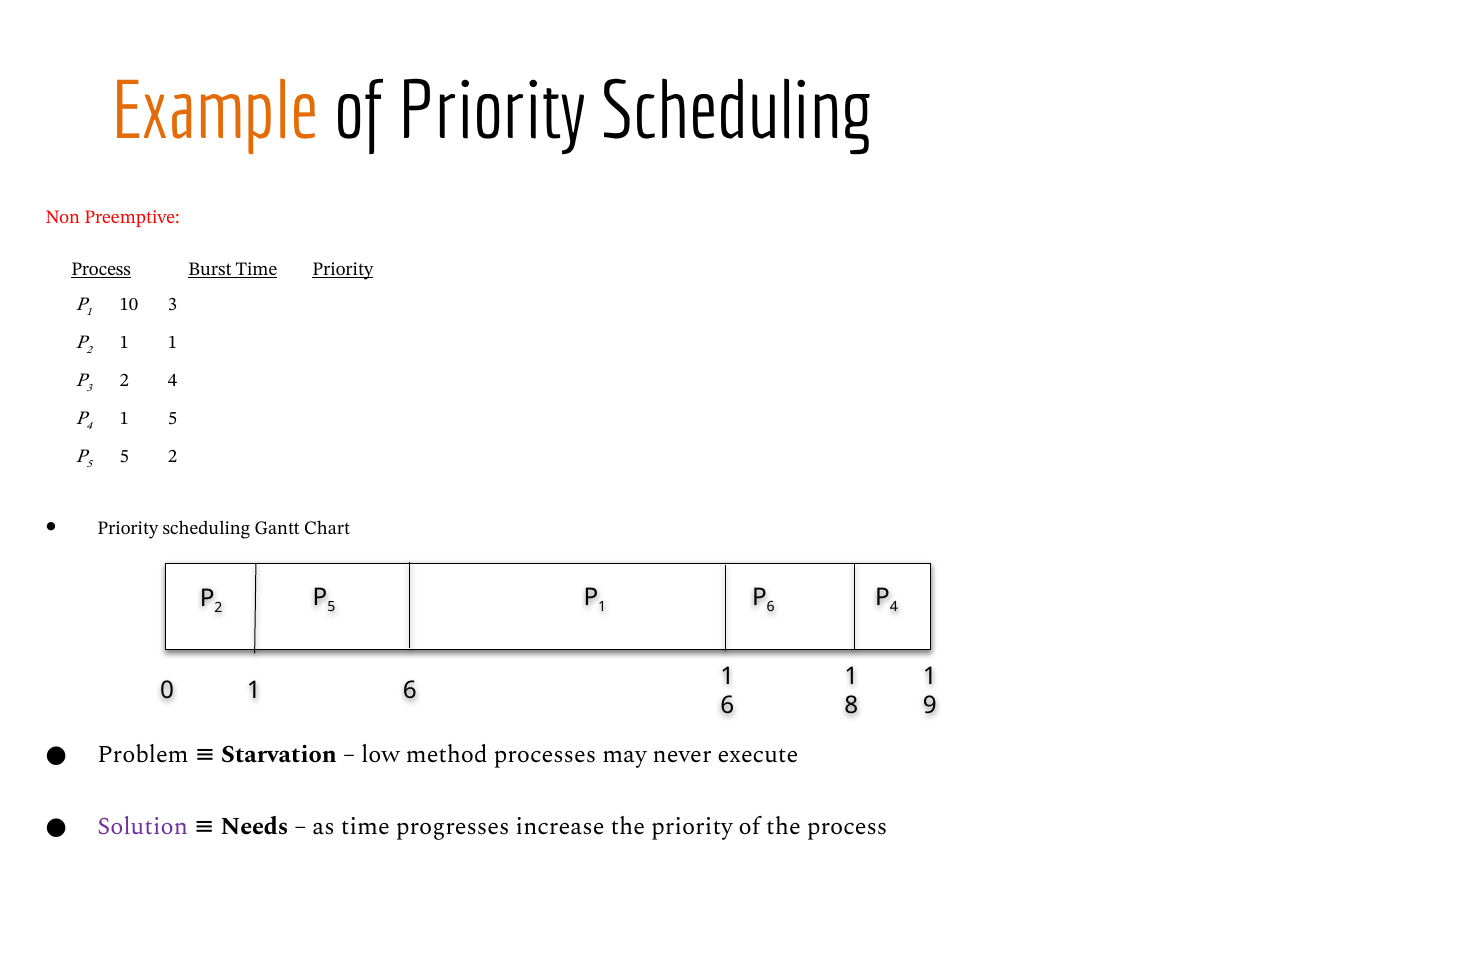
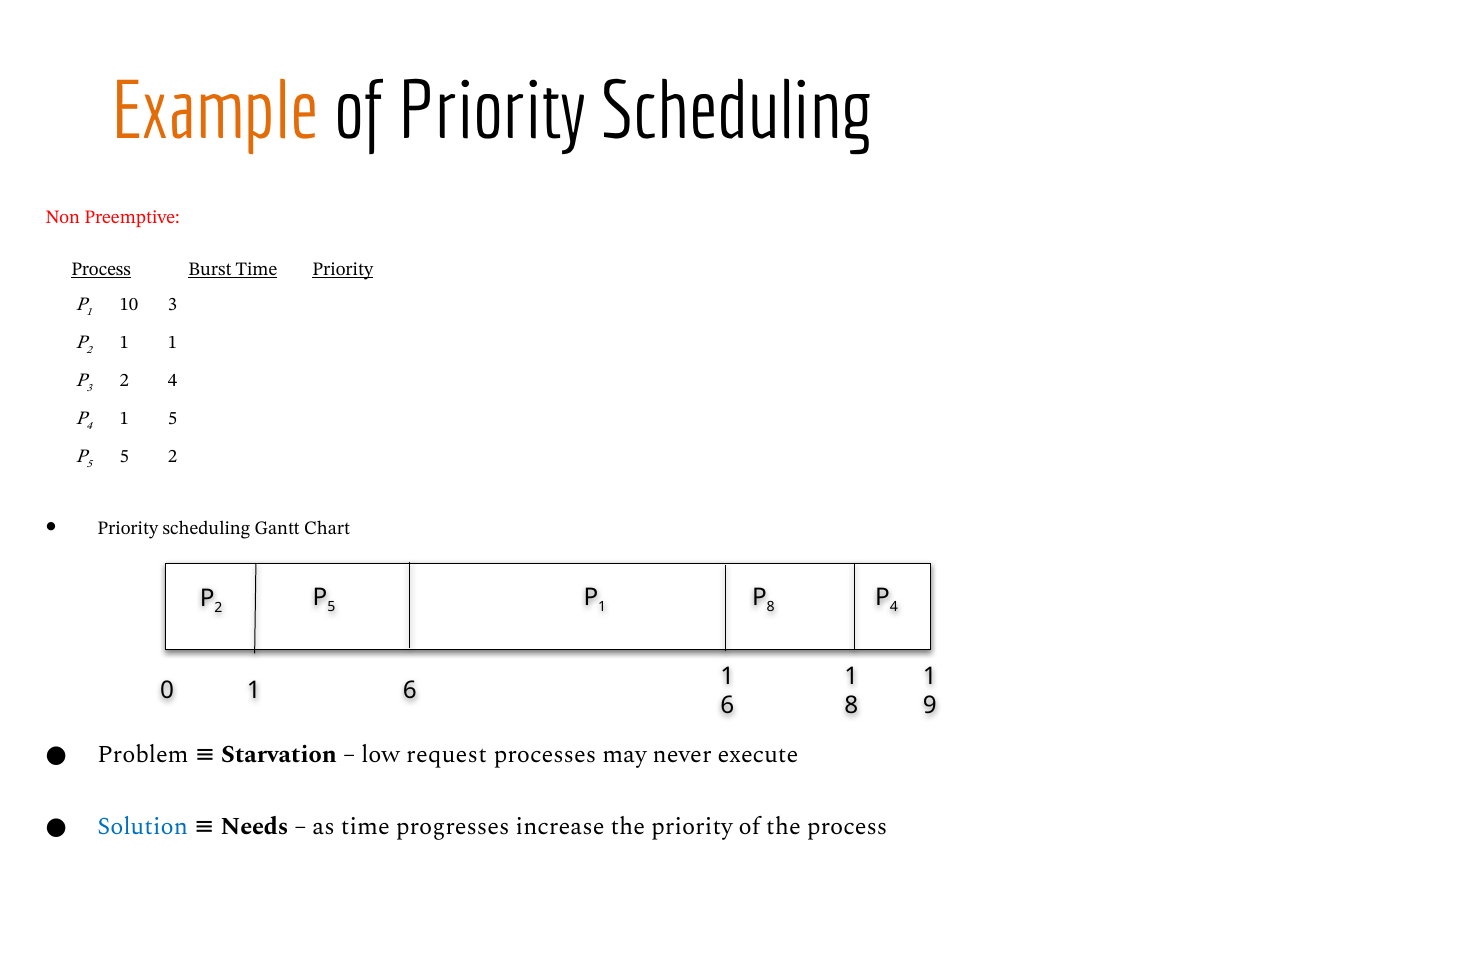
6 at (771, 607): 6 -> 8
method: method -> request
Solution colour: purple -> blue
